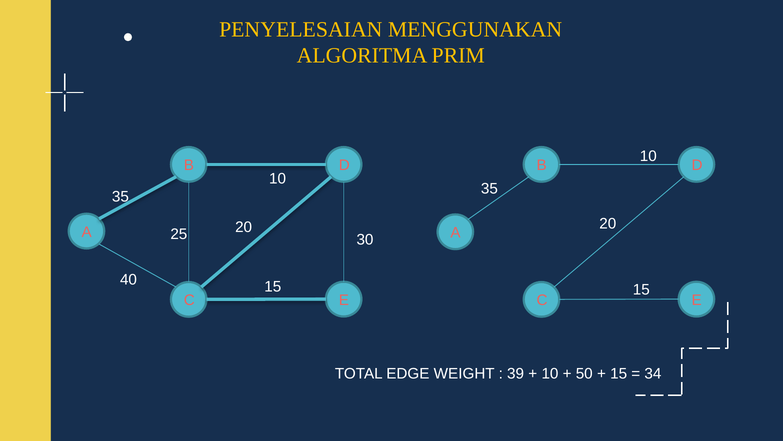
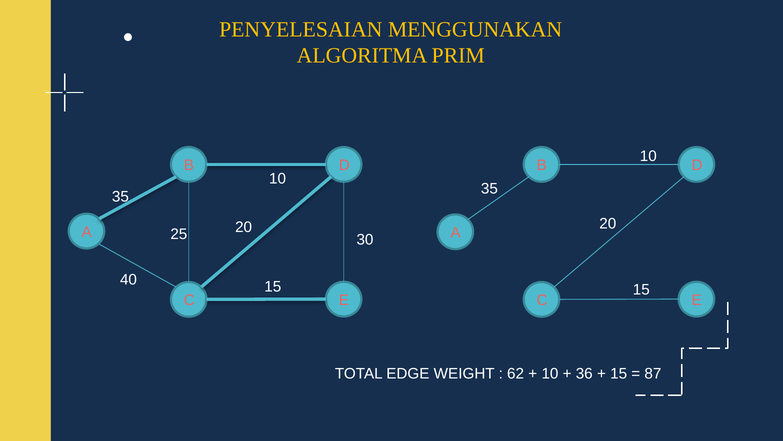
39: 39 -> 62
50: 50 -> 36
34: 34 -> 87
